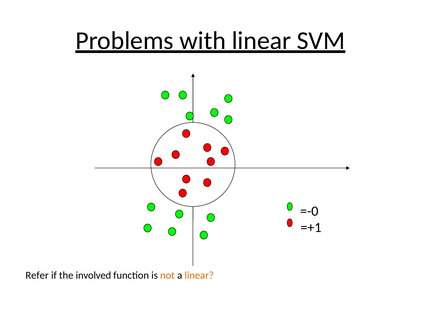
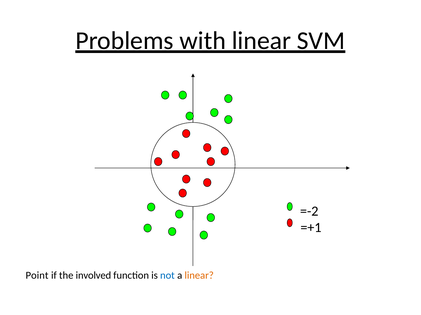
=-0: =-0 -> =-2
Refer: Refer -> Point
not colour: orange -> blue
